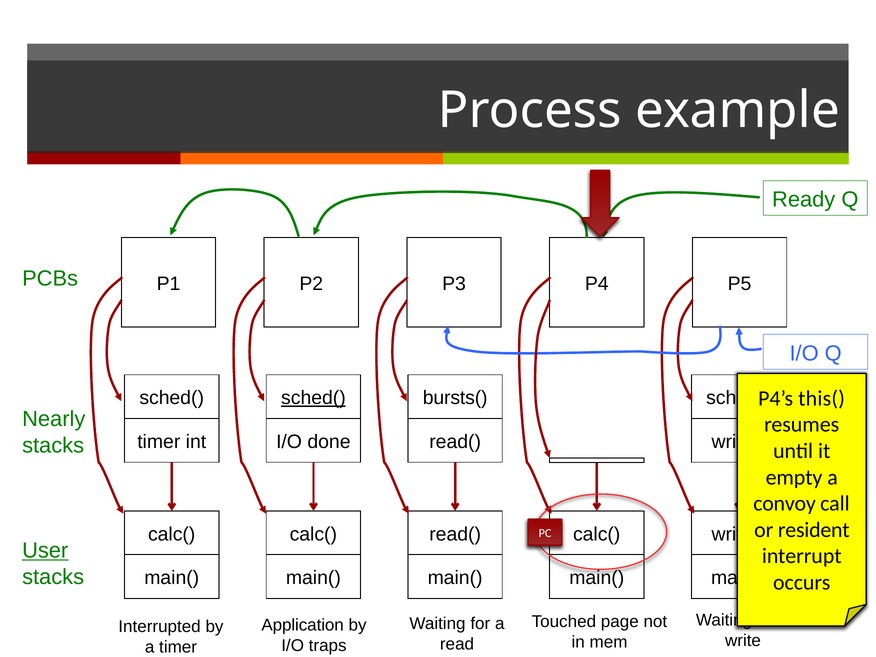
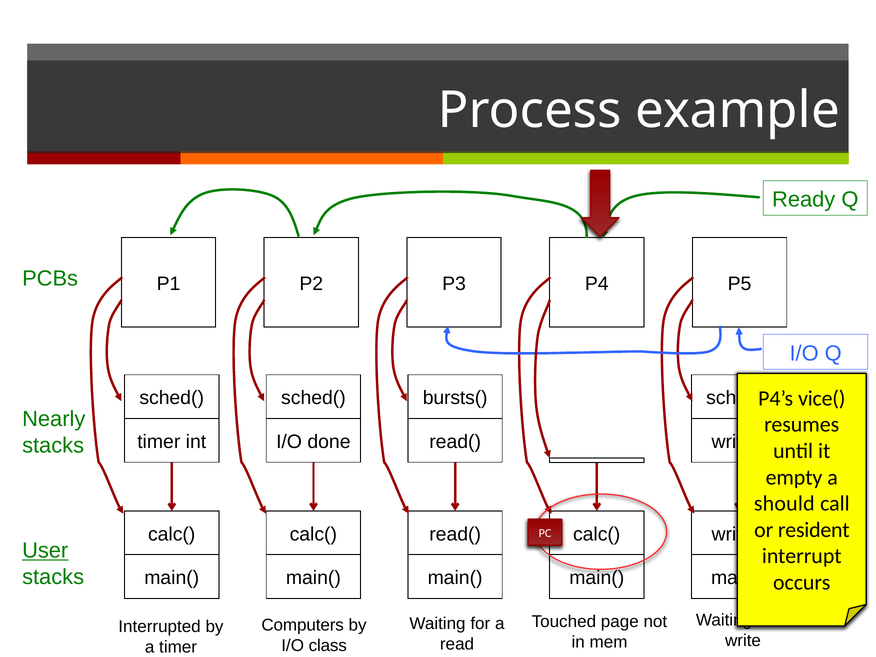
sched( at (313, 398) underline: present -> none
this(: this( -> vice(
convoy: convoy -> should
Application: Application -> Computers
traps: traps -> class
